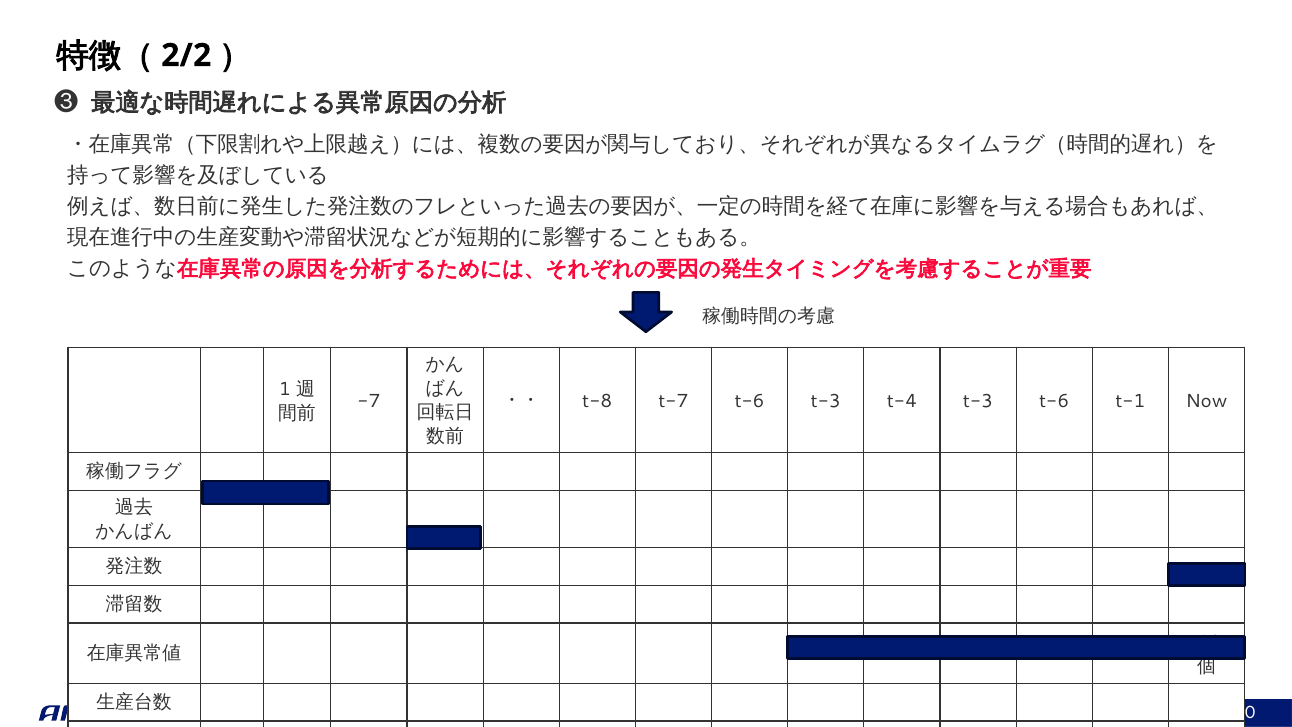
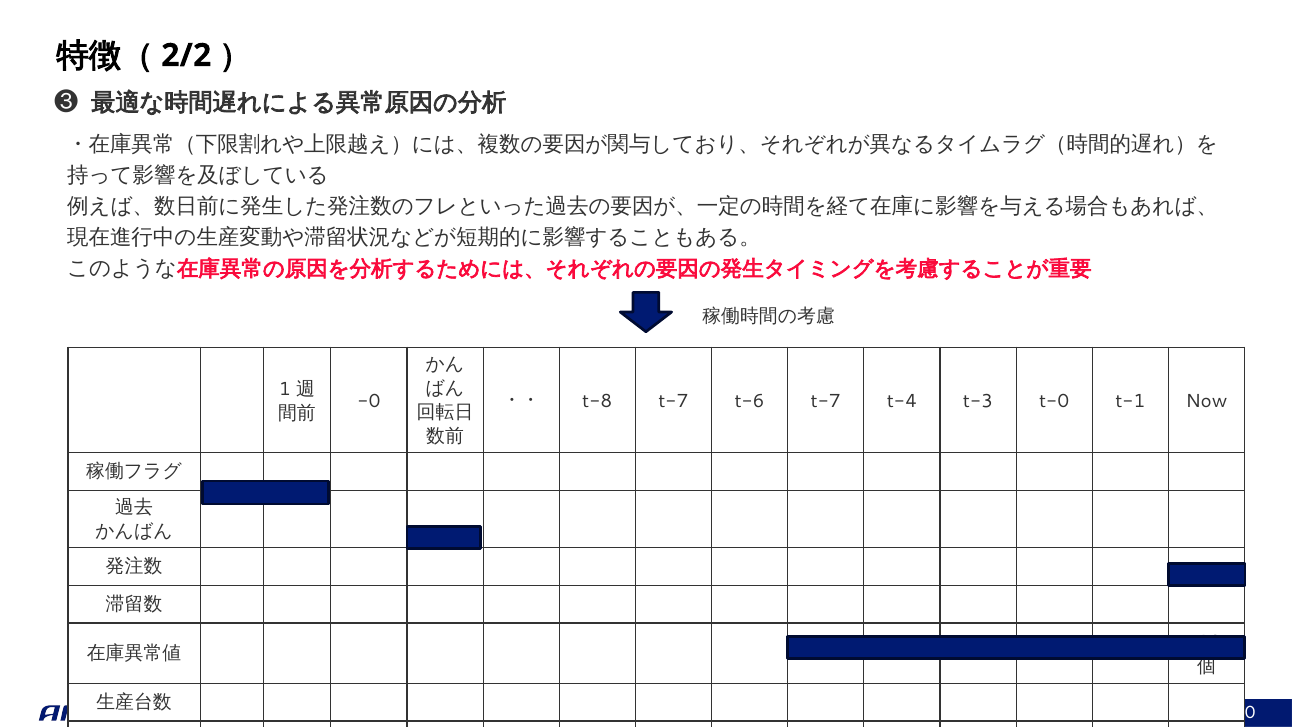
t-6 t-3: t-3 -> t-7
t-3 t-6: t-6 -> t-0
-7: -7 -> -0
